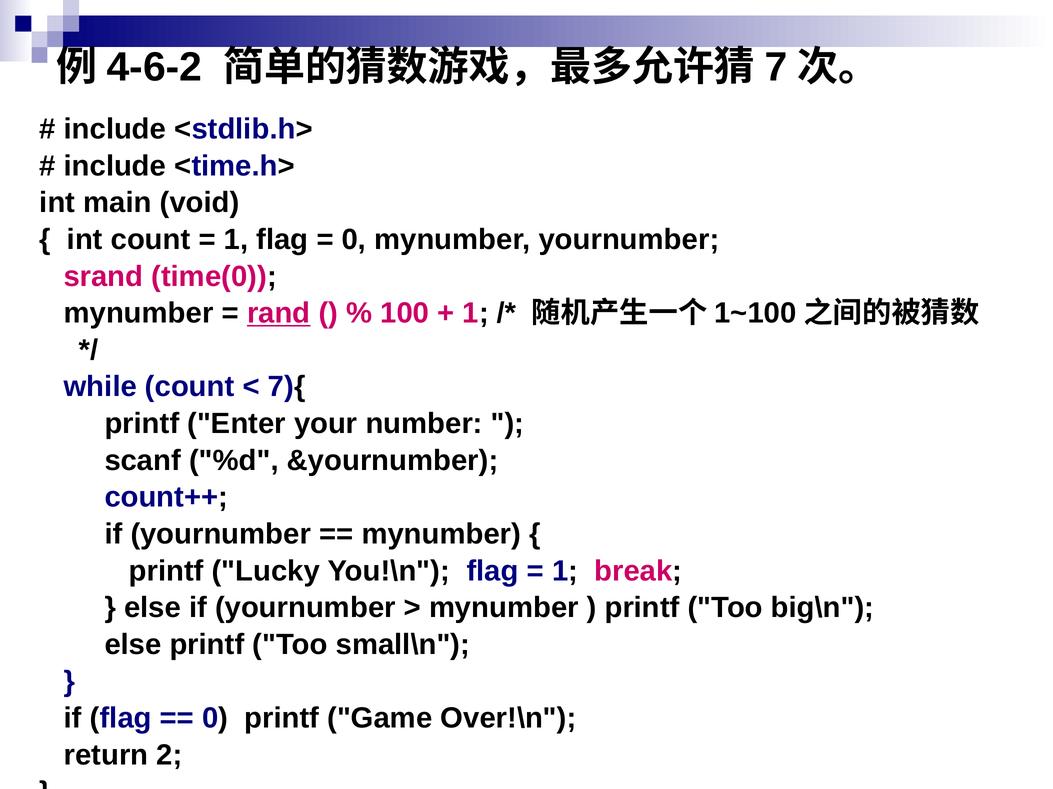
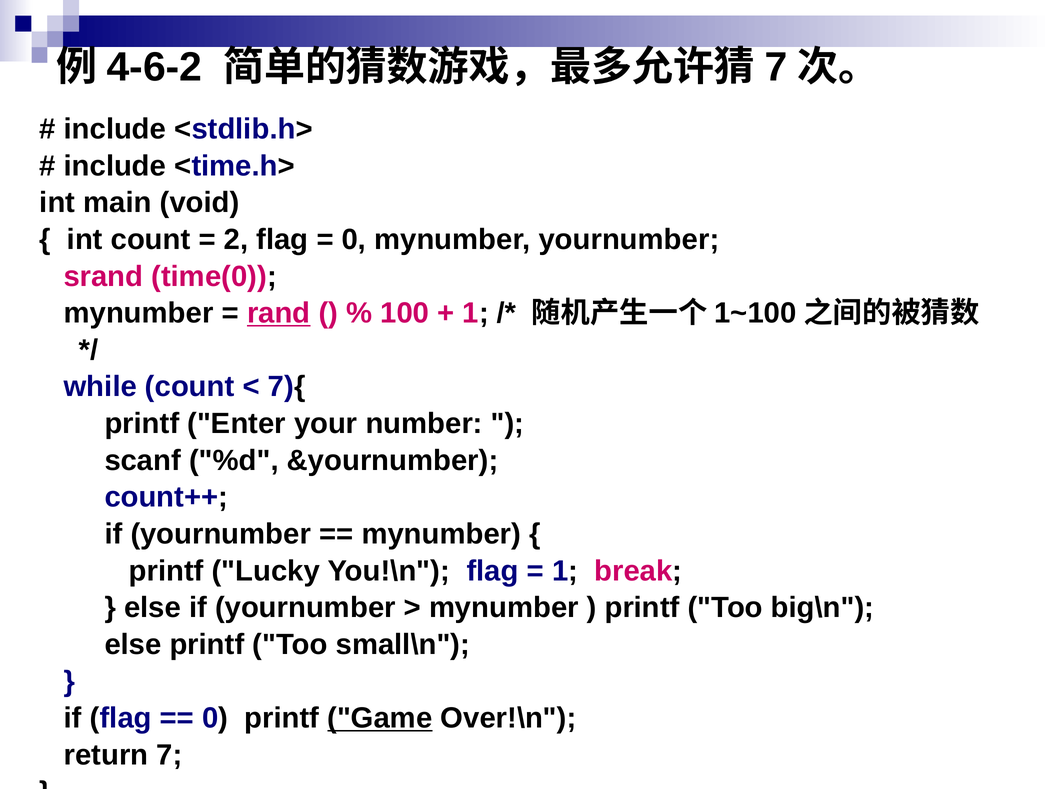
1 at (236, 240): 1 -> 2
Game underline: none -> present
return 2: 2 -> 7
